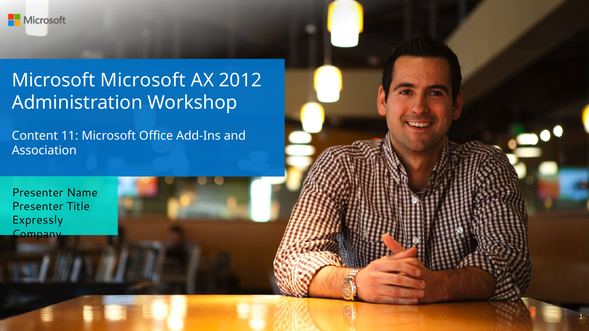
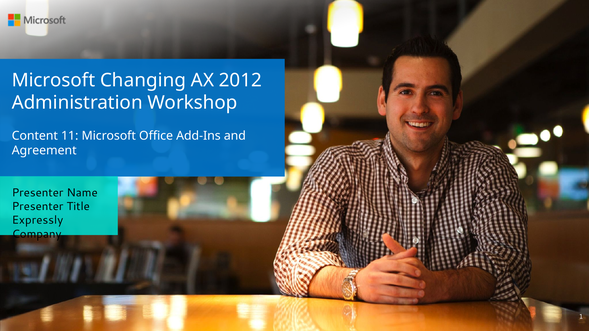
Microsoft Microsoft: Microsoft -> Changing
Association: Association -> Agreement
